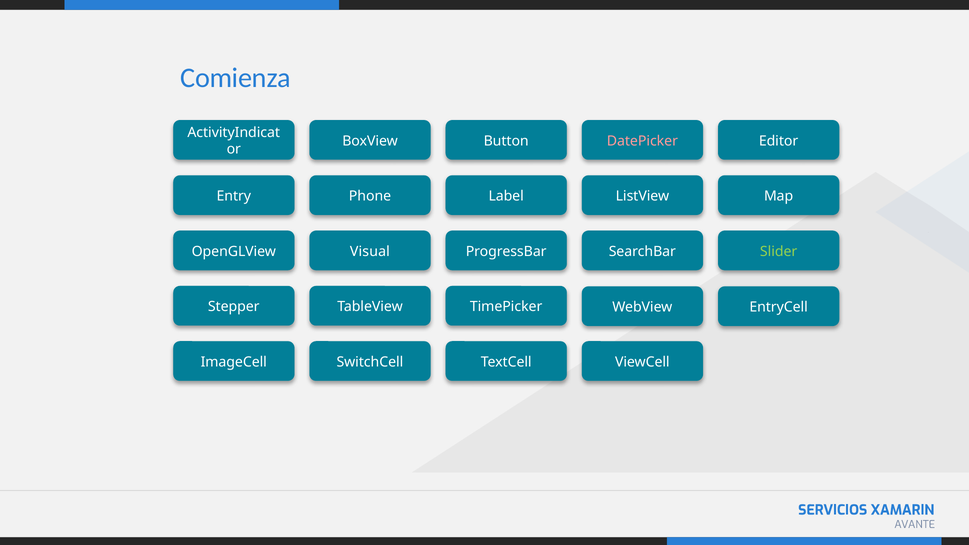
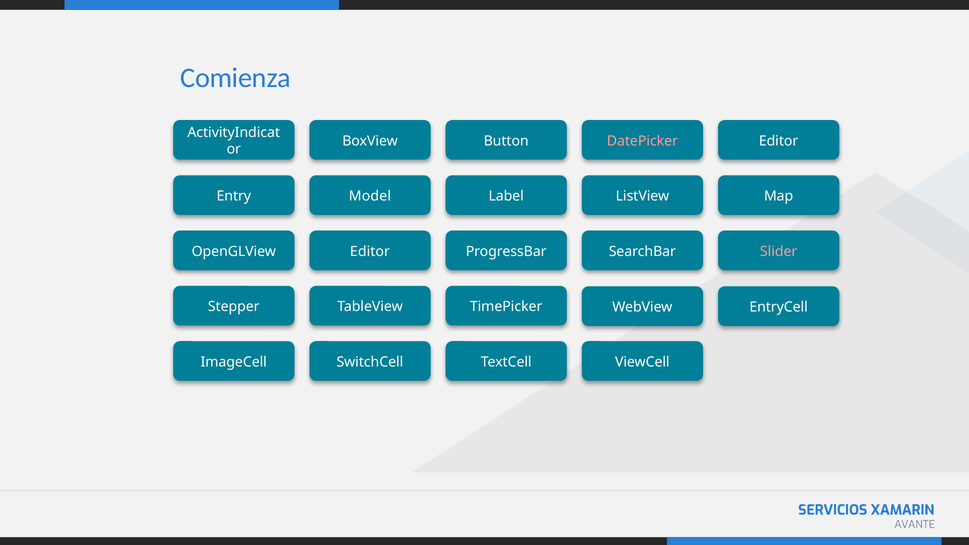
Phone: Phone -> Model
OpenGLView Visual: Visual -> Editor
Slider colour: light green -> pink
